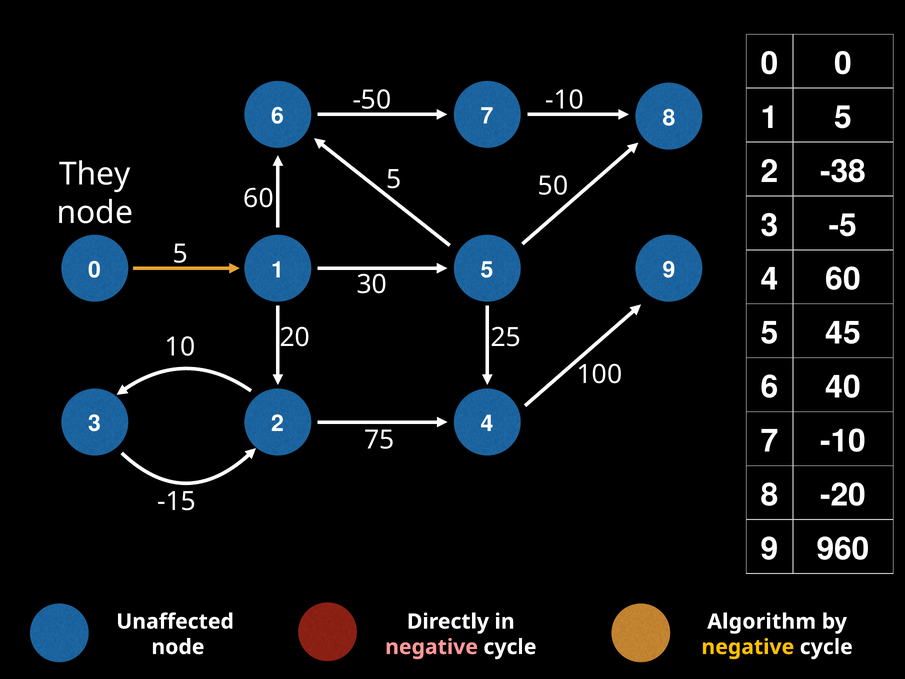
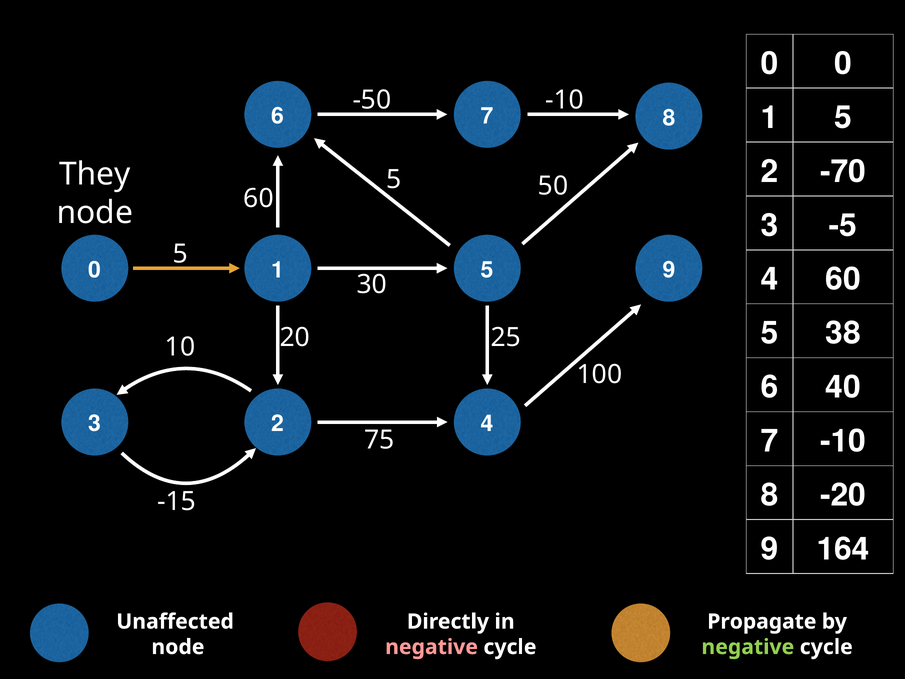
-38: -38 -> -70
45: 45 -> 38
960: 960 -> 164
Algorithm: Algorithm -> Propagate
negative at (748, 647) colour: yellow -> light green
